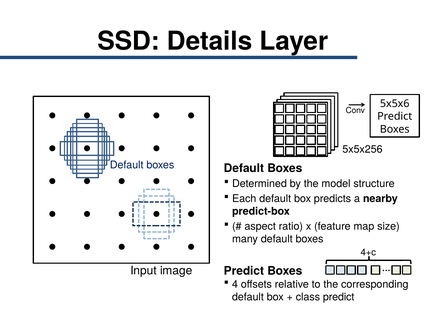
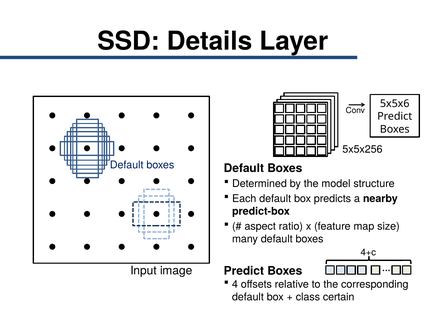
class predict: predict -> certain
